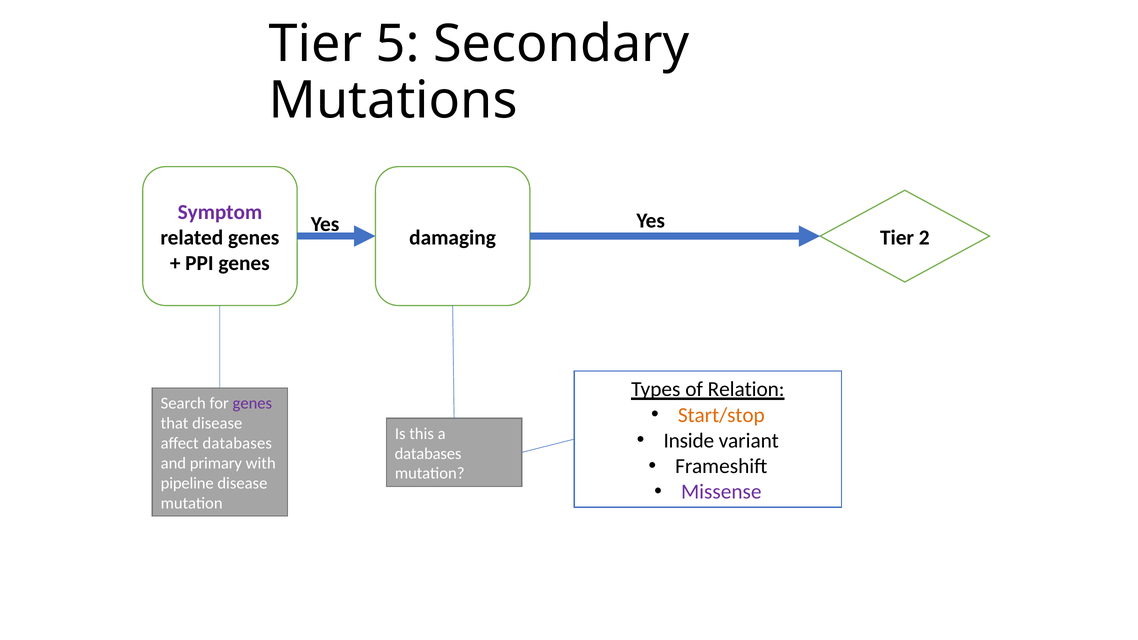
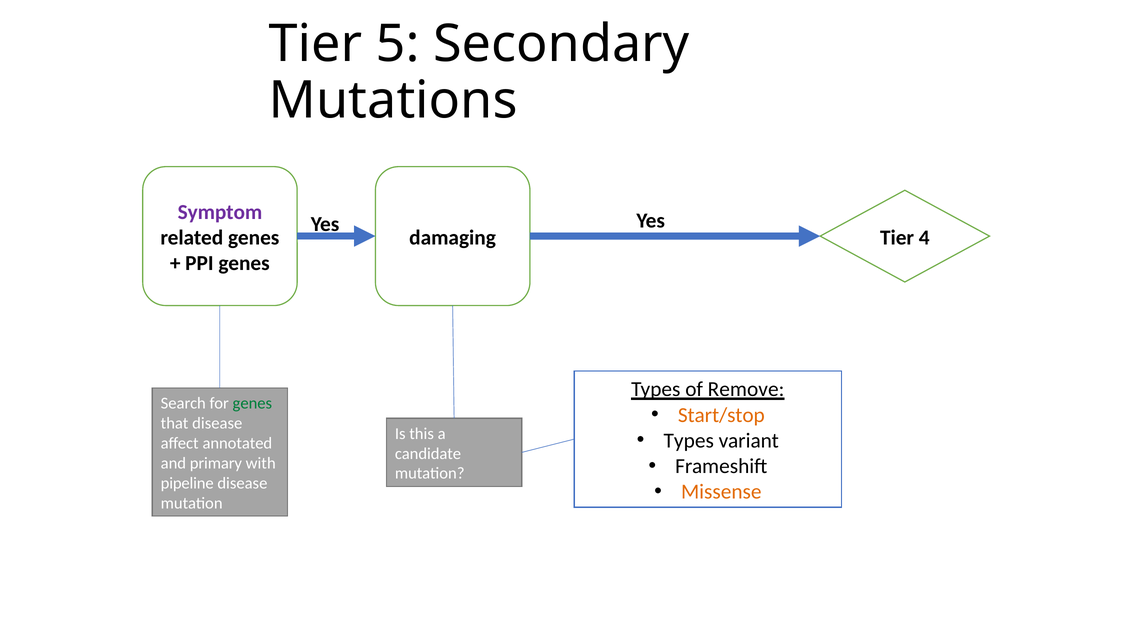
2: 2 -> 4
Relation: Relation -> Remove
genes at (252, 404) colour: purple -> green
Inside at (689, 441): Inside -> Types
affect databases: databases -> annotated
databases at (428, 454): databases -> candidate
Missense colour: purple -> orange
